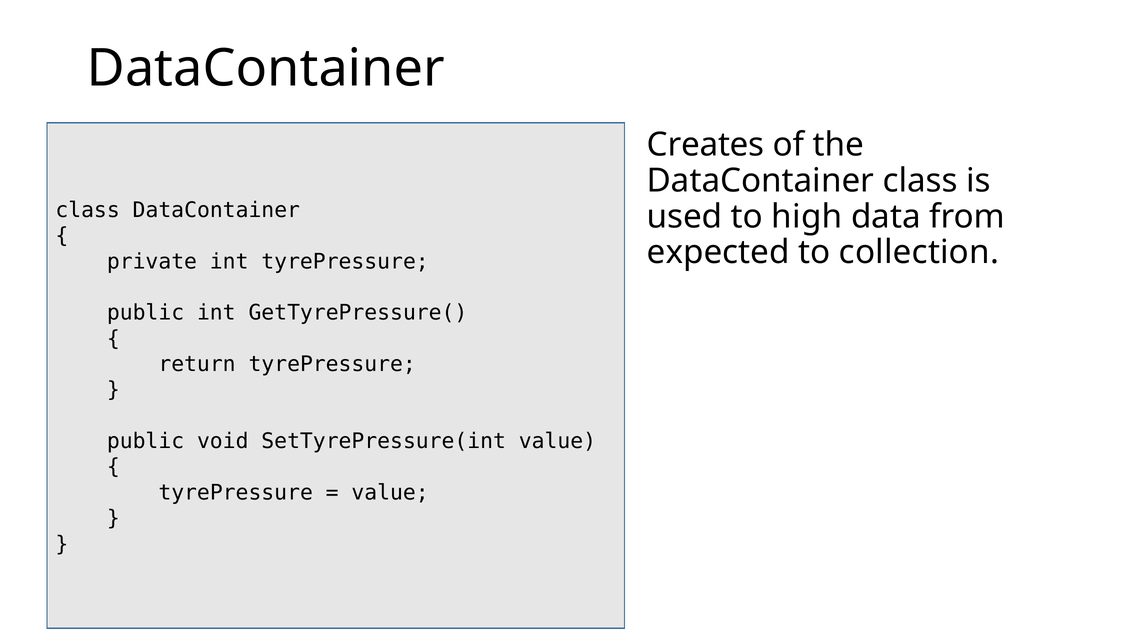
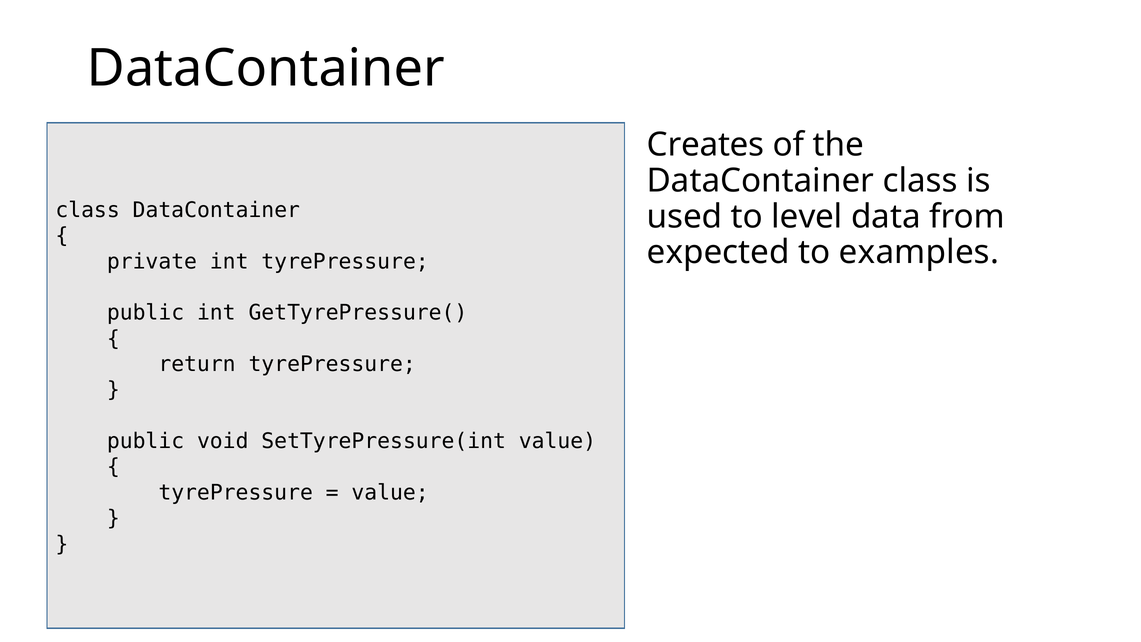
high: high -> level
collection: collection -> examples
